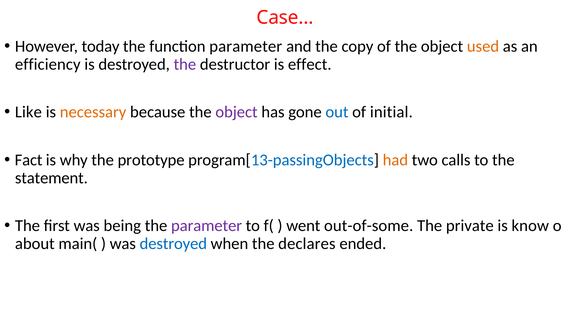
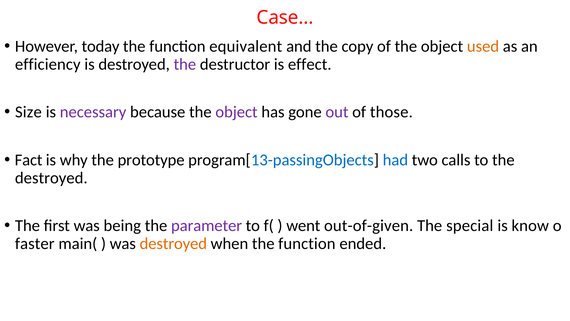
function parameter: parameter -> equivalent
Like: Like -> Size
necessary colour: orange -> purple
out colour: blue -> purple
initial: initial -> those
had colour: orange -> blue
statement at (51, 178): statement -> destroyed
out-of-some: out-of-some -> out-of-given
private: private -> special
about: about -> faster
destroyed at (173, 243) colour: blue -> orange
when the declares: declares -> function
